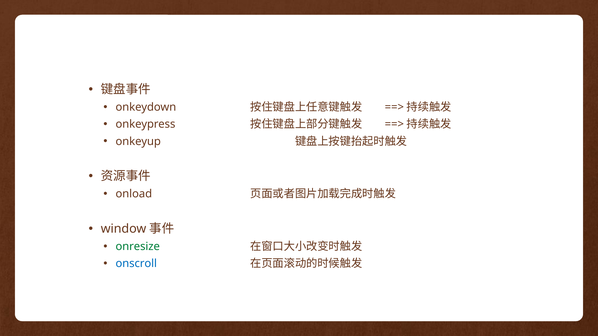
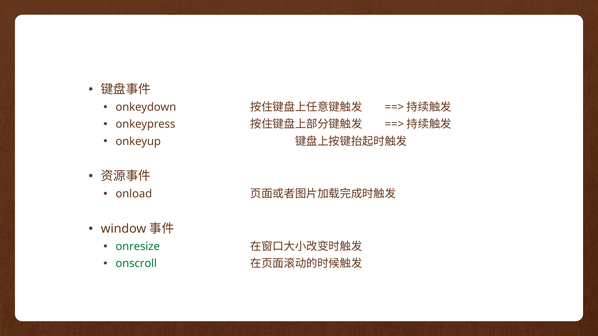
onscroll colour: blue -> green
